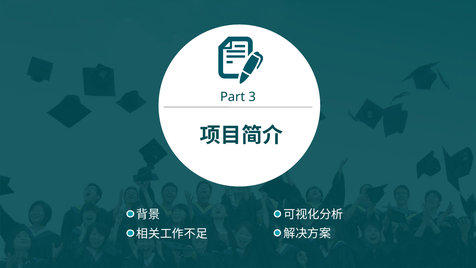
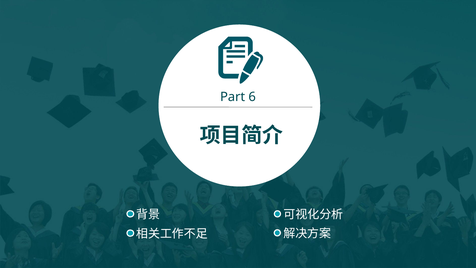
3: 3 -> 6
